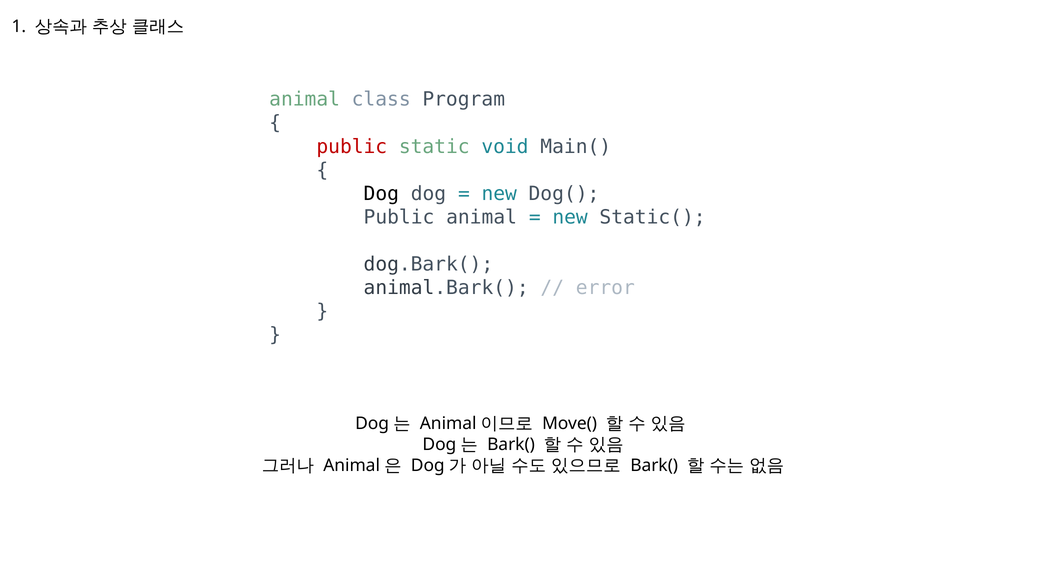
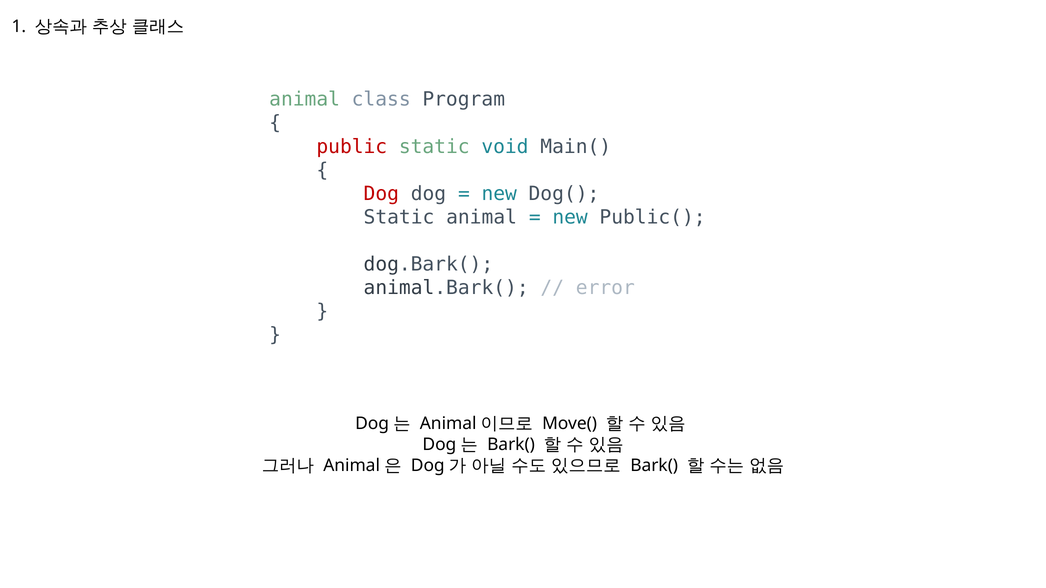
Dog at (381, 194) colour: black -> red
Public at (399, 217): Public -> Static
Static(: Static( -> Public(
